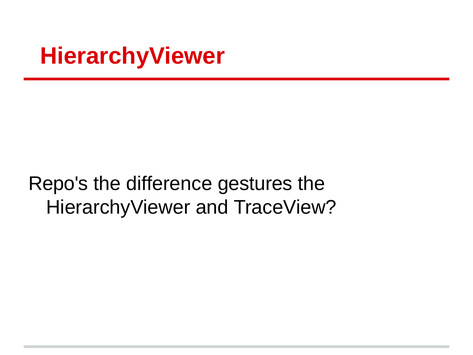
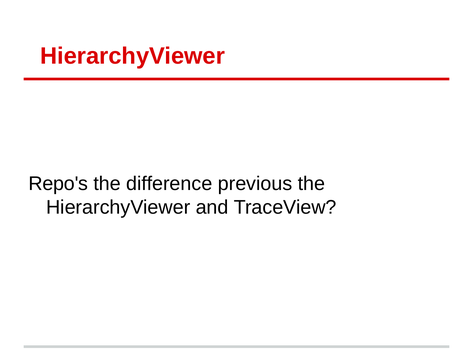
gestures: gestures -> previous
